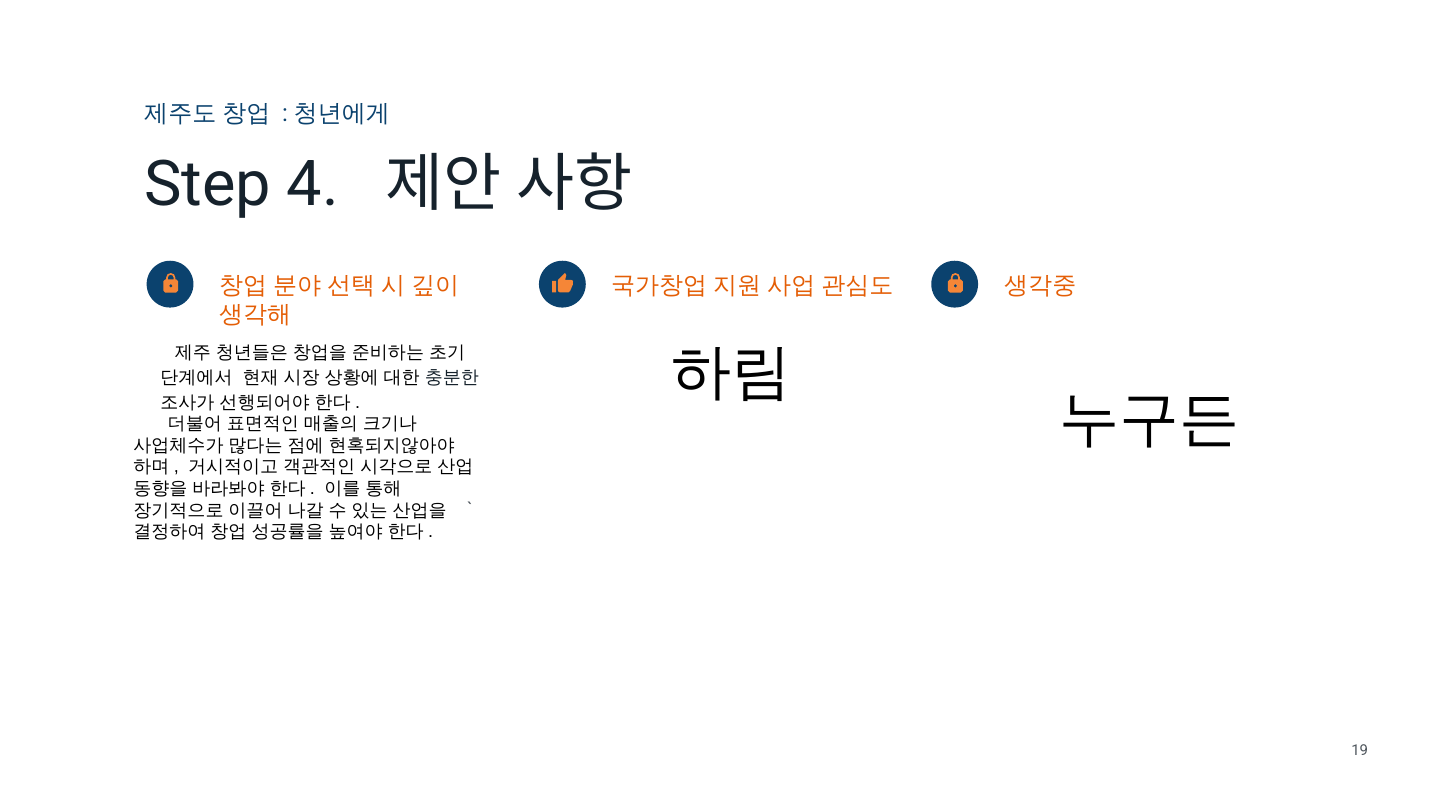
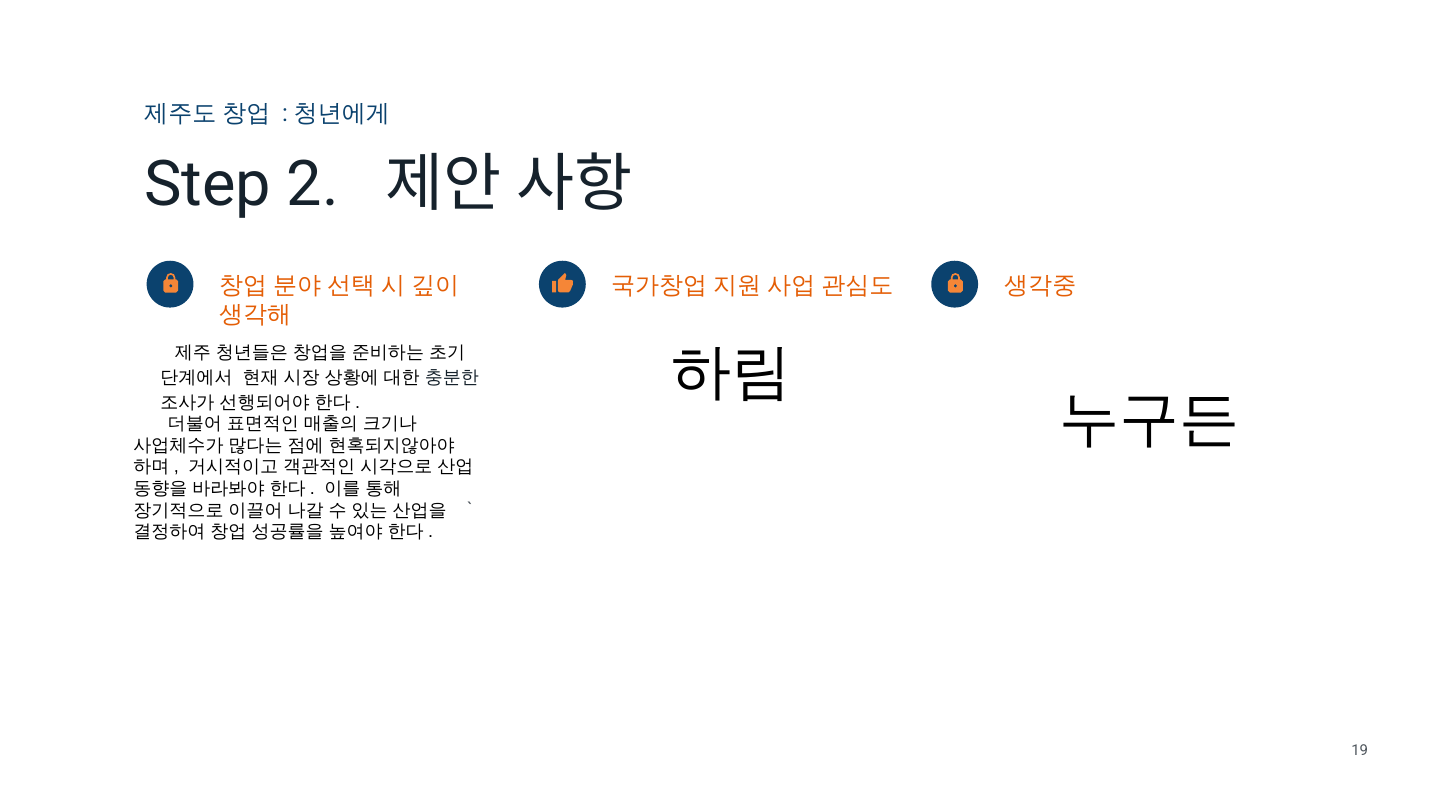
4: 4 -> 2
